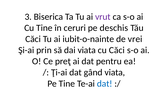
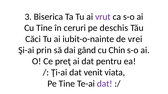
dai viata: viata -> gând
cu Căci: Căci -> Chin
gând: gând -> venit
dat at (105, 84) colour: blue -> purple
